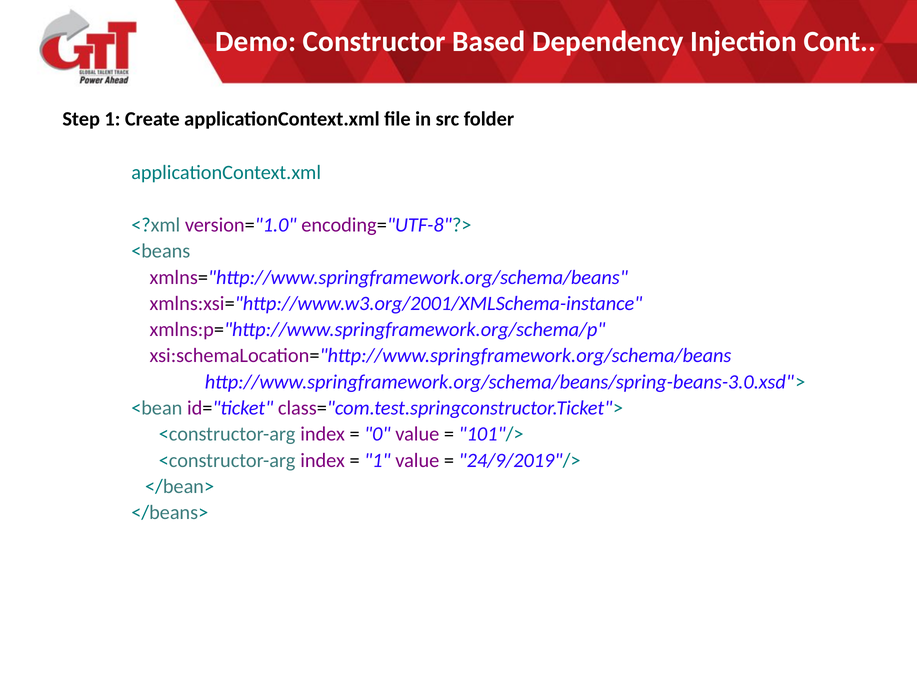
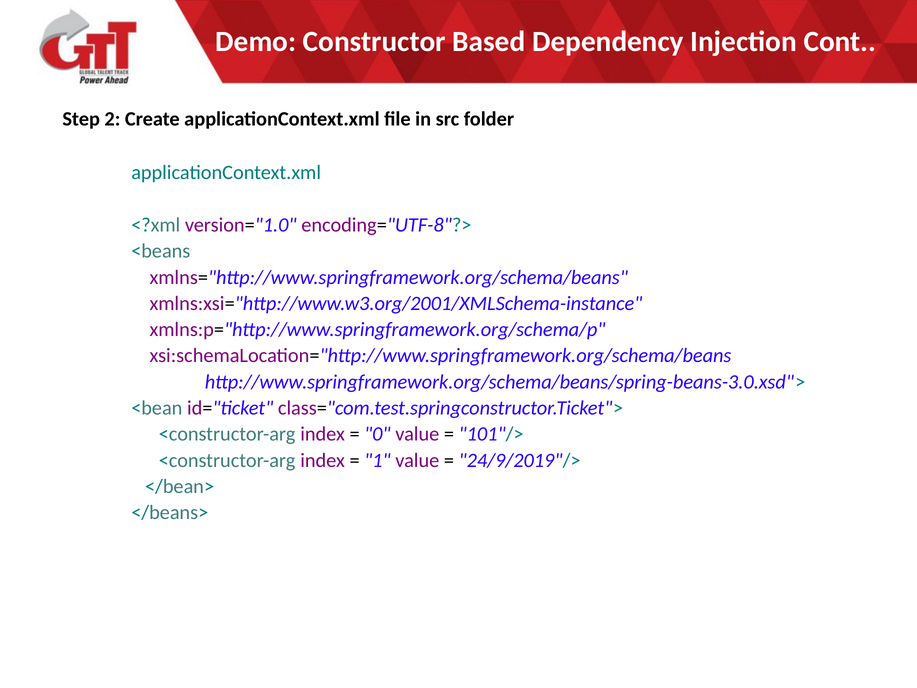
Step 1: 1 -> 2
